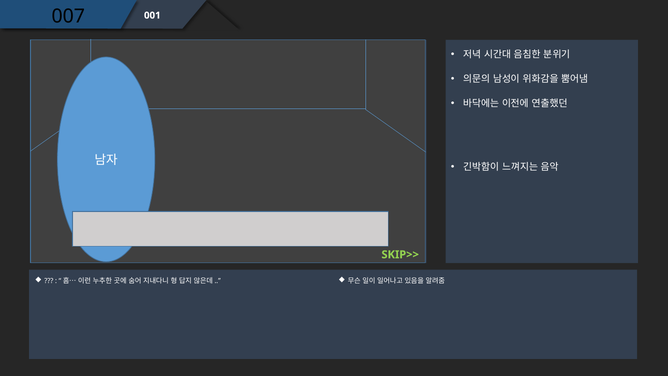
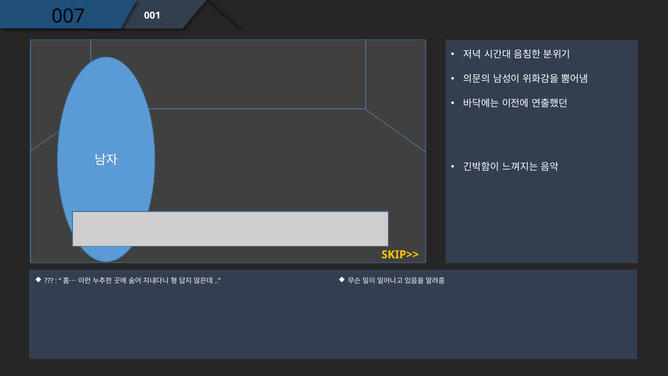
SKIP>> colour: light green -> yellow
